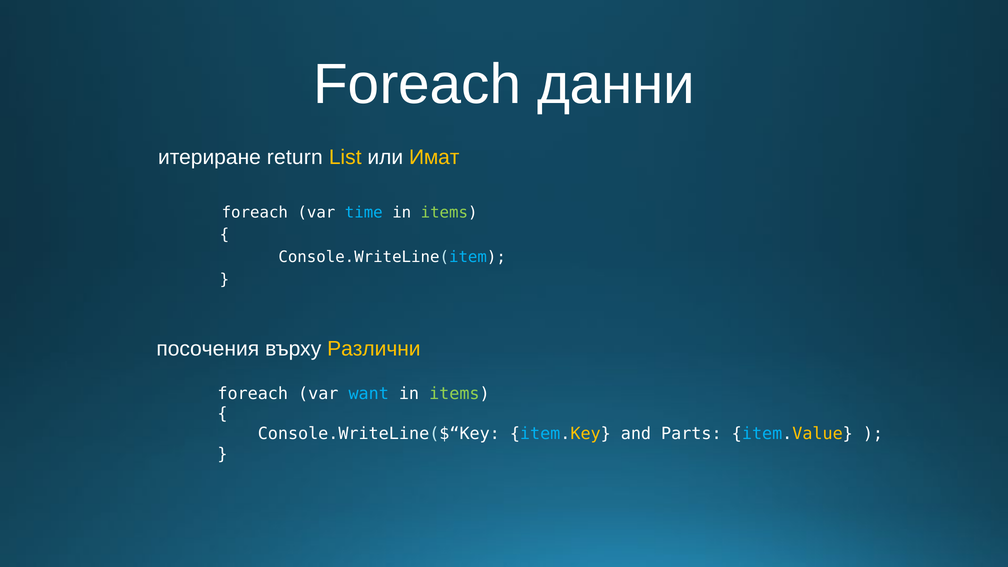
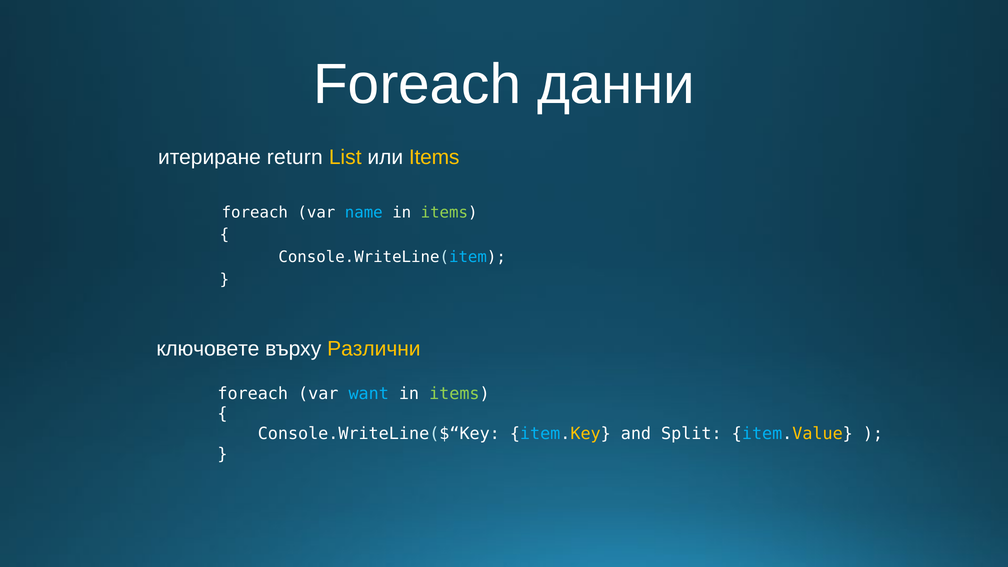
или Имат: Имат -> Items
time: time -> name
посочения: посочения -> ключовете
Parts: Parts -> Split
